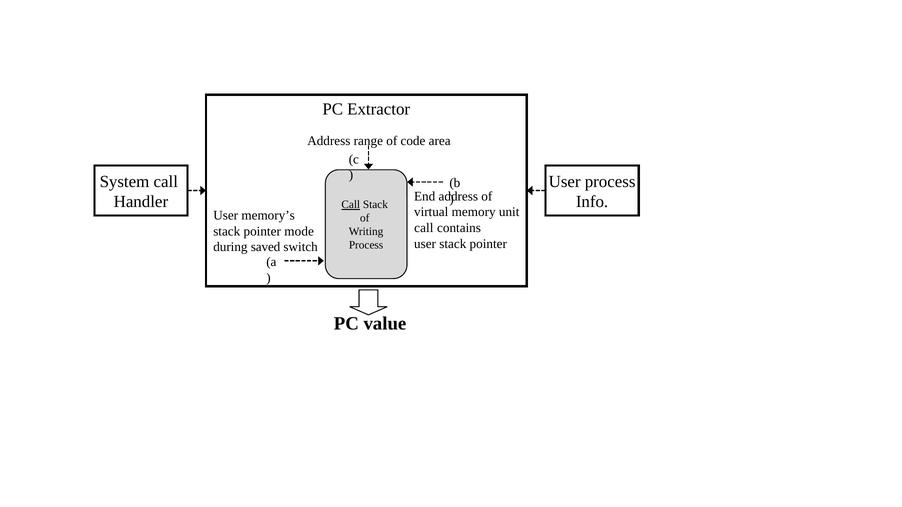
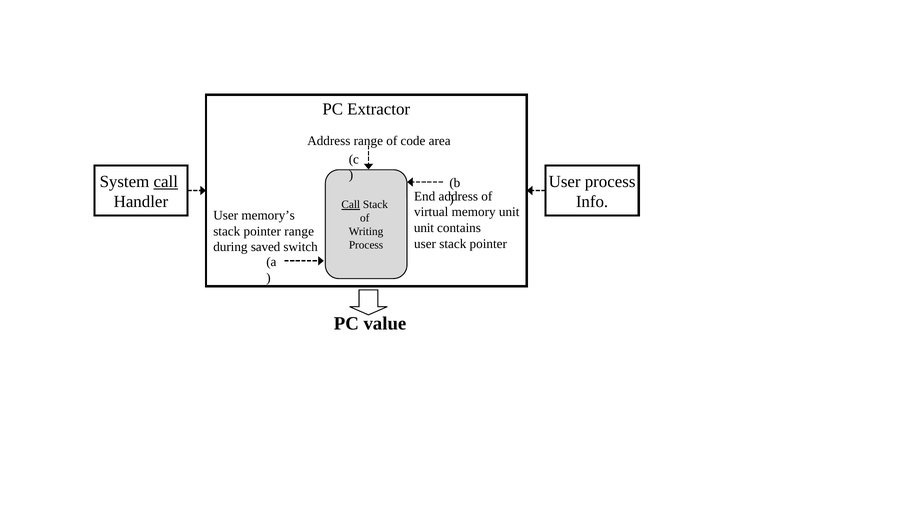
call at (166, 182) underline: none -> present
call at (424, 228): call -> unit
pointer mode: mode -> range
